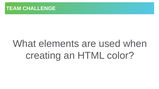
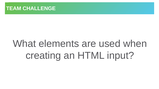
color: color -> input
